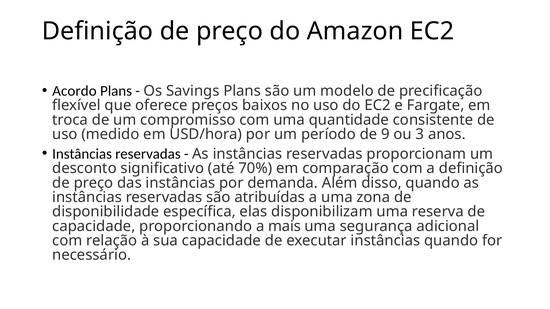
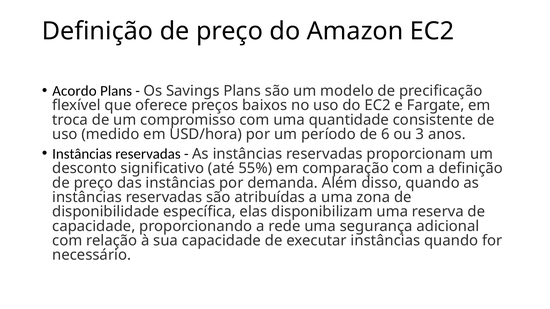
9: 9 -> 6
70%: 70% -> 55%
mais: mais -> rede
